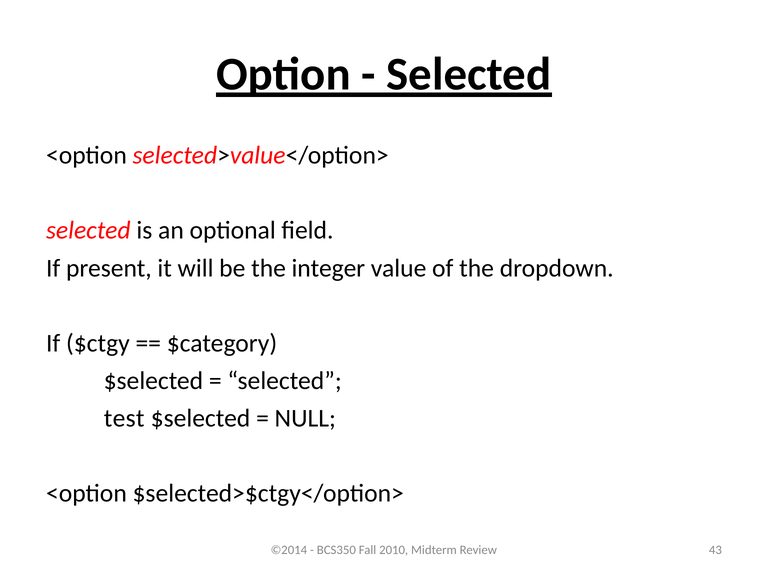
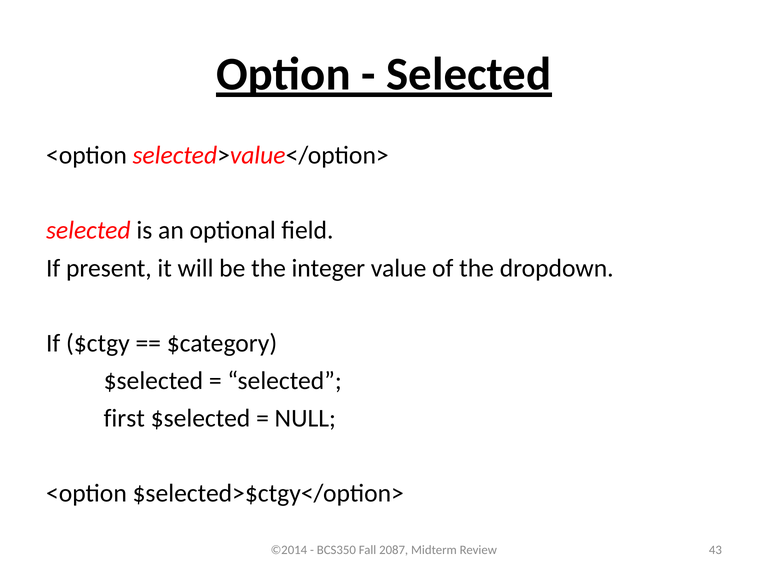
test: test -> first
2010: 2010 -> 2087
